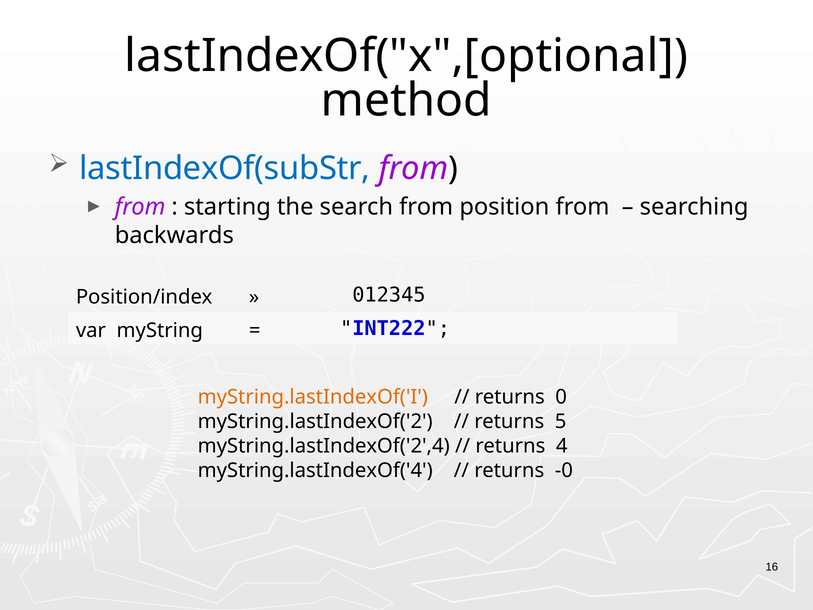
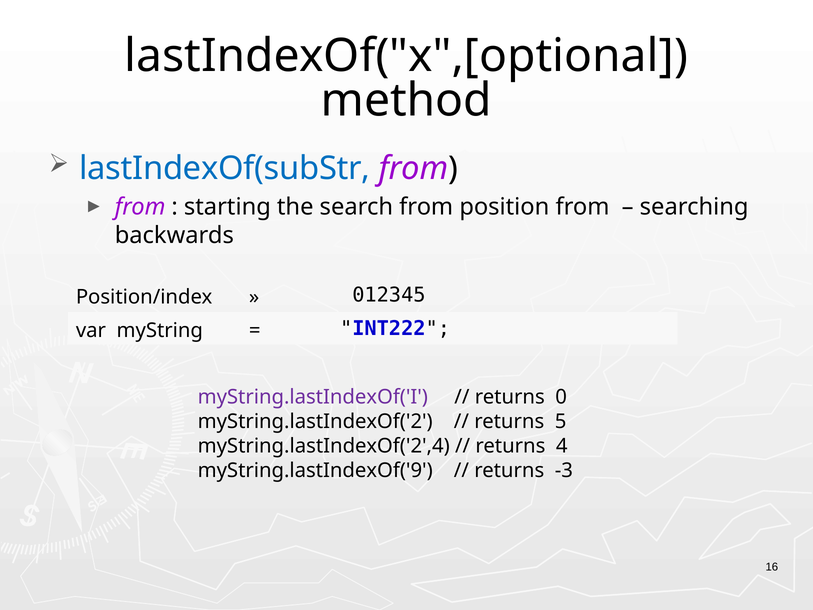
myString.lastIndexOf('I colour: orange -> purple
myString.lastIndexOf('4: myString.lastIndexOf('4 -> myString.lastIndexOf('9
-0: -0 -> -3
